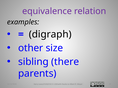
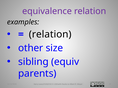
digraph at (50, 35): digraph -> relation
there: there -> equiv
